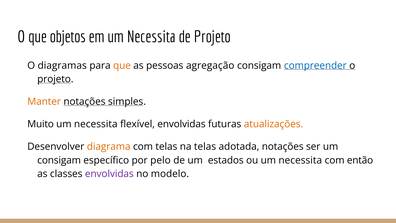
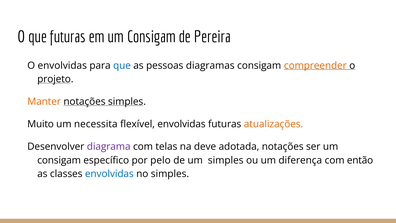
que objetos: objetos -> futuras
em um Necessita: Necessita -> Consigam
de Projeto: Projeto -> Pereira
O diagramas: diagramas -> envolvidas
que at (122, 65) colour: orange -> blue
agregação: agregação -> diagramas
compreender colour: blue -> orange
diagrama colour: orange -> purple
na telas: telas -> deve
um estados: estados -> simples
ou um necessita: necessita -> diferença
envolvidas at (109, 174) colour: purple -> blue
no modelo: modelo -> simples
